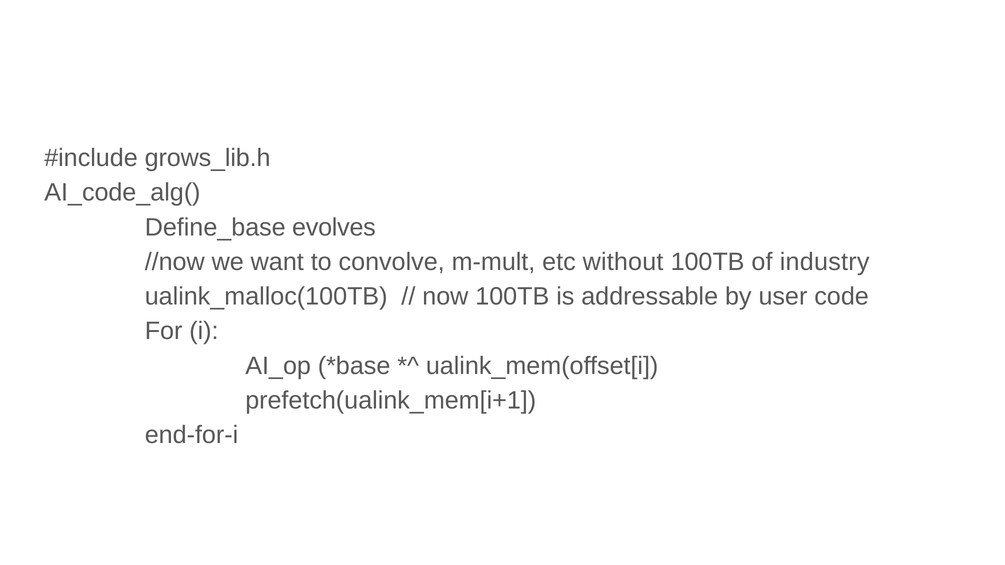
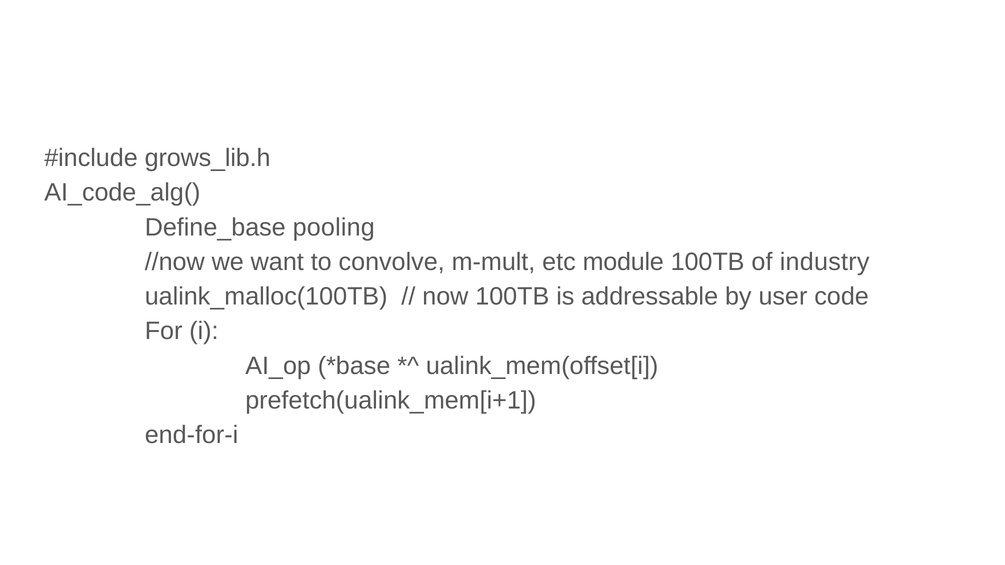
evolves: evolves -> pooling
without: without -> module
